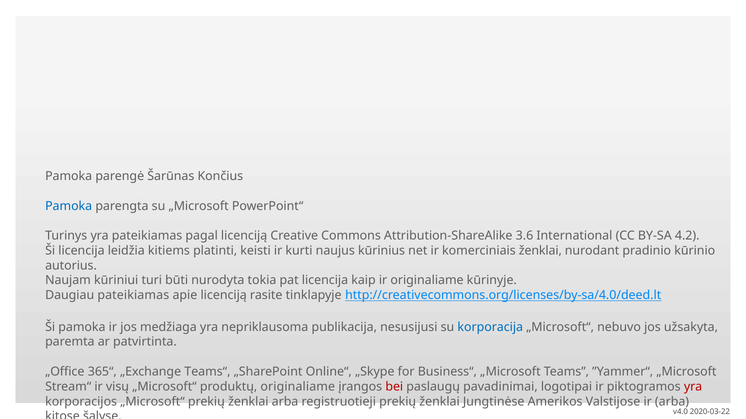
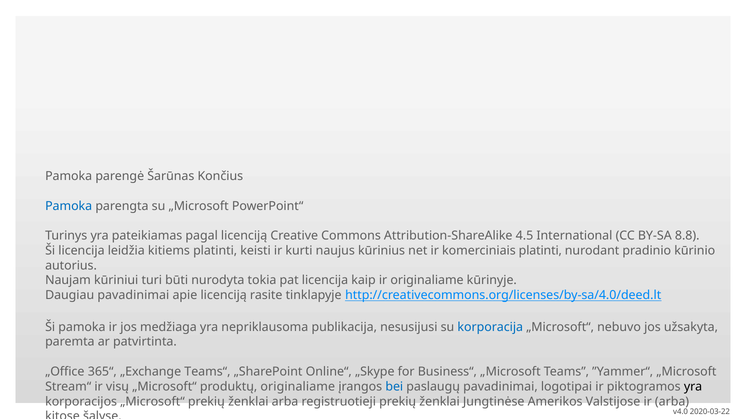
3.6: 3.6 -> 4.5
4.2: 4.2 -> 8.8
komerciniais ženklai: ženklai -> platinti
Daugiau pateikiamas: pateikiamas -> pavadinimai
bei colour: red -> blue
yra at (693, 387) colour: red -> black
